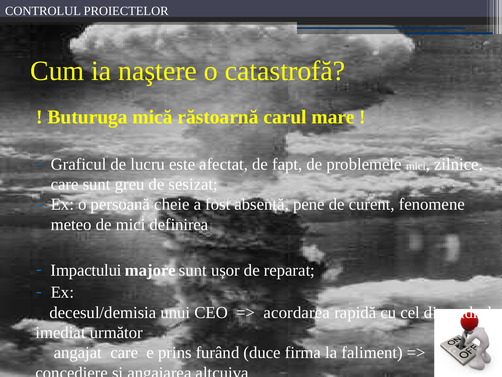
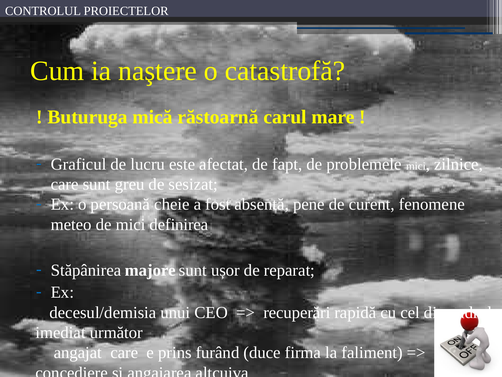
Impactului: Impactului -> Stăpânirea
acordarea: acordarea -> recuperări
